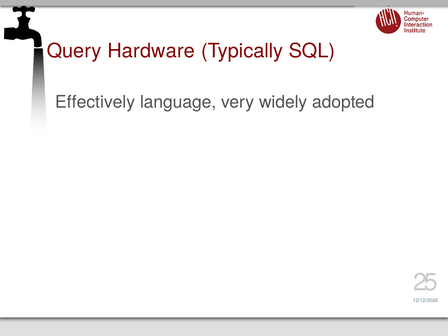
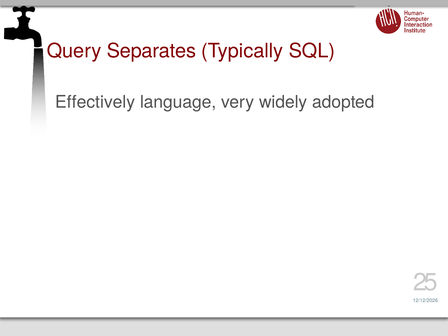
Hardware: Hardware -> Separates
